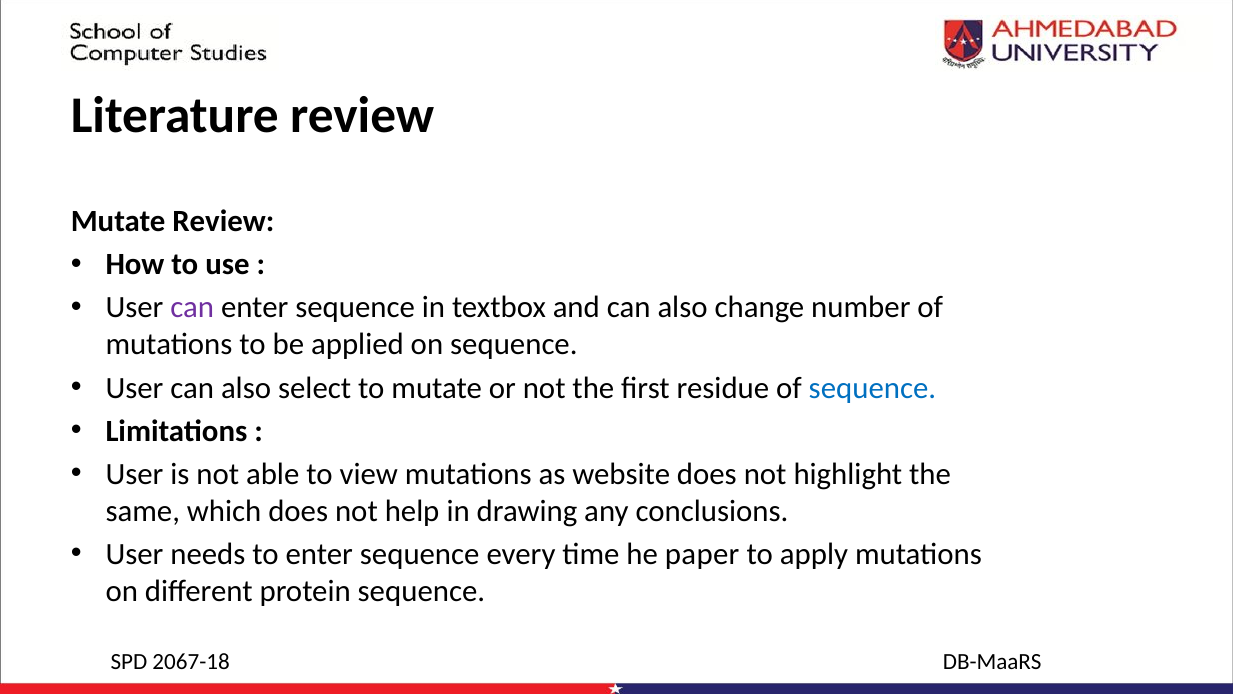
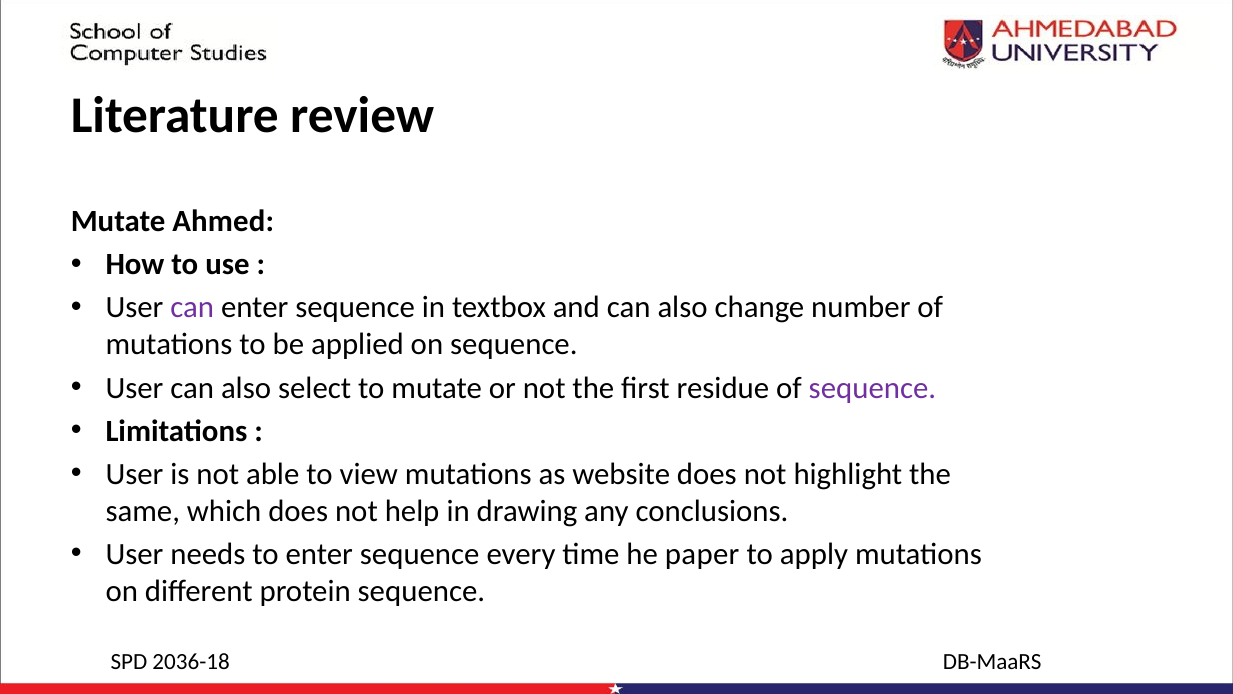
Mutate Review: Review -> Ahmed
sequence at (872, 388) colour: blue -> purple
2067-18: 2067-18 -> 2036-18
